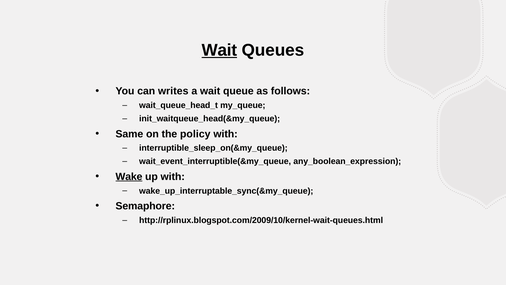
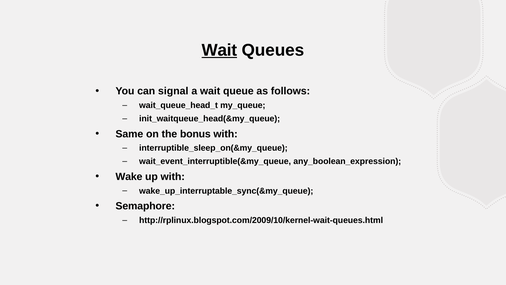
writes: writes -> signal
policy: policy -> bonus
Wake underline: present -> none
